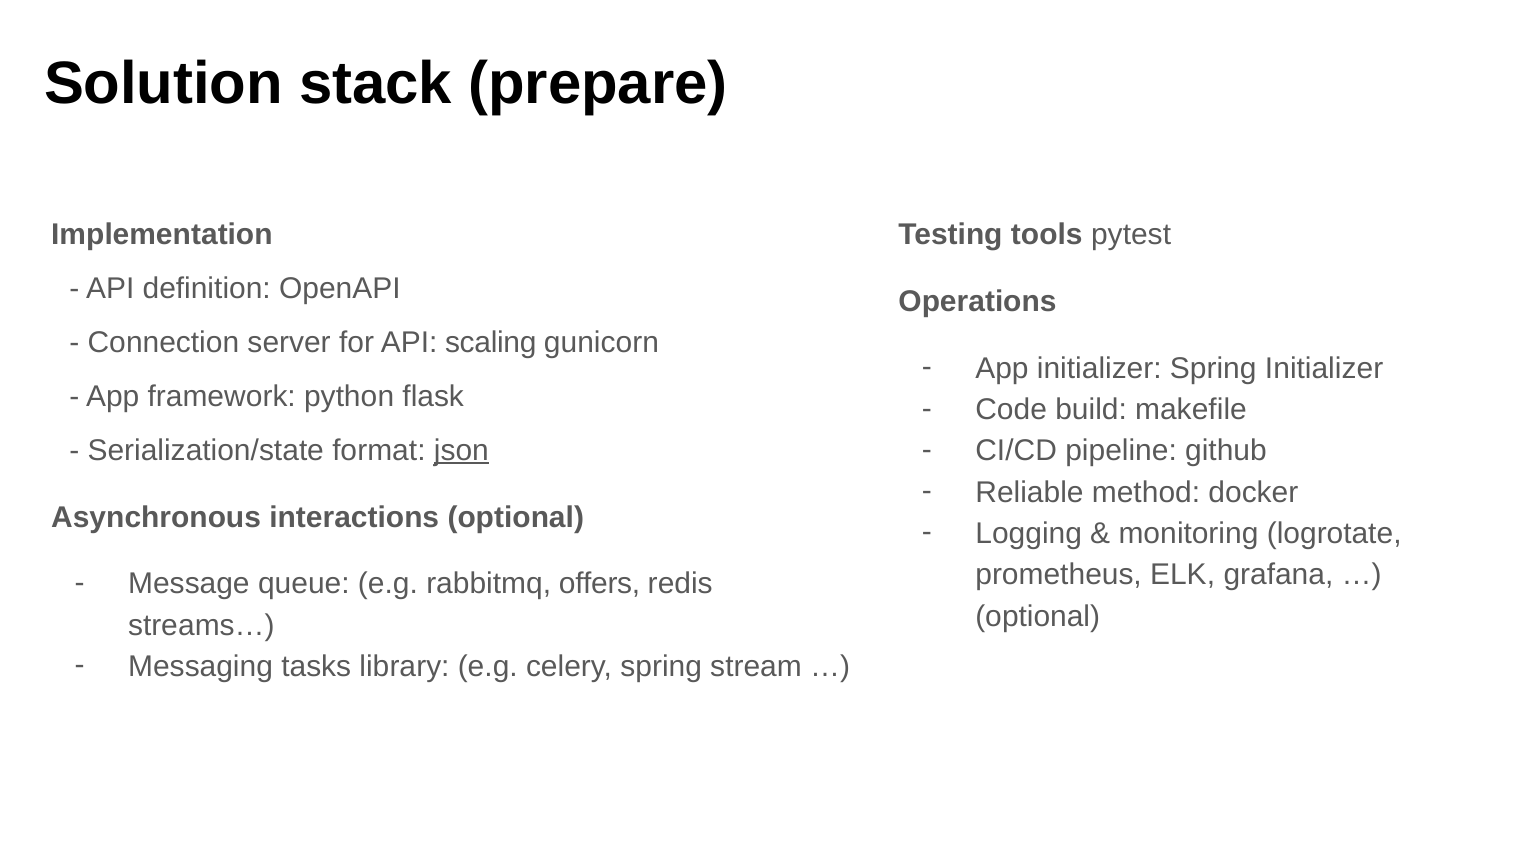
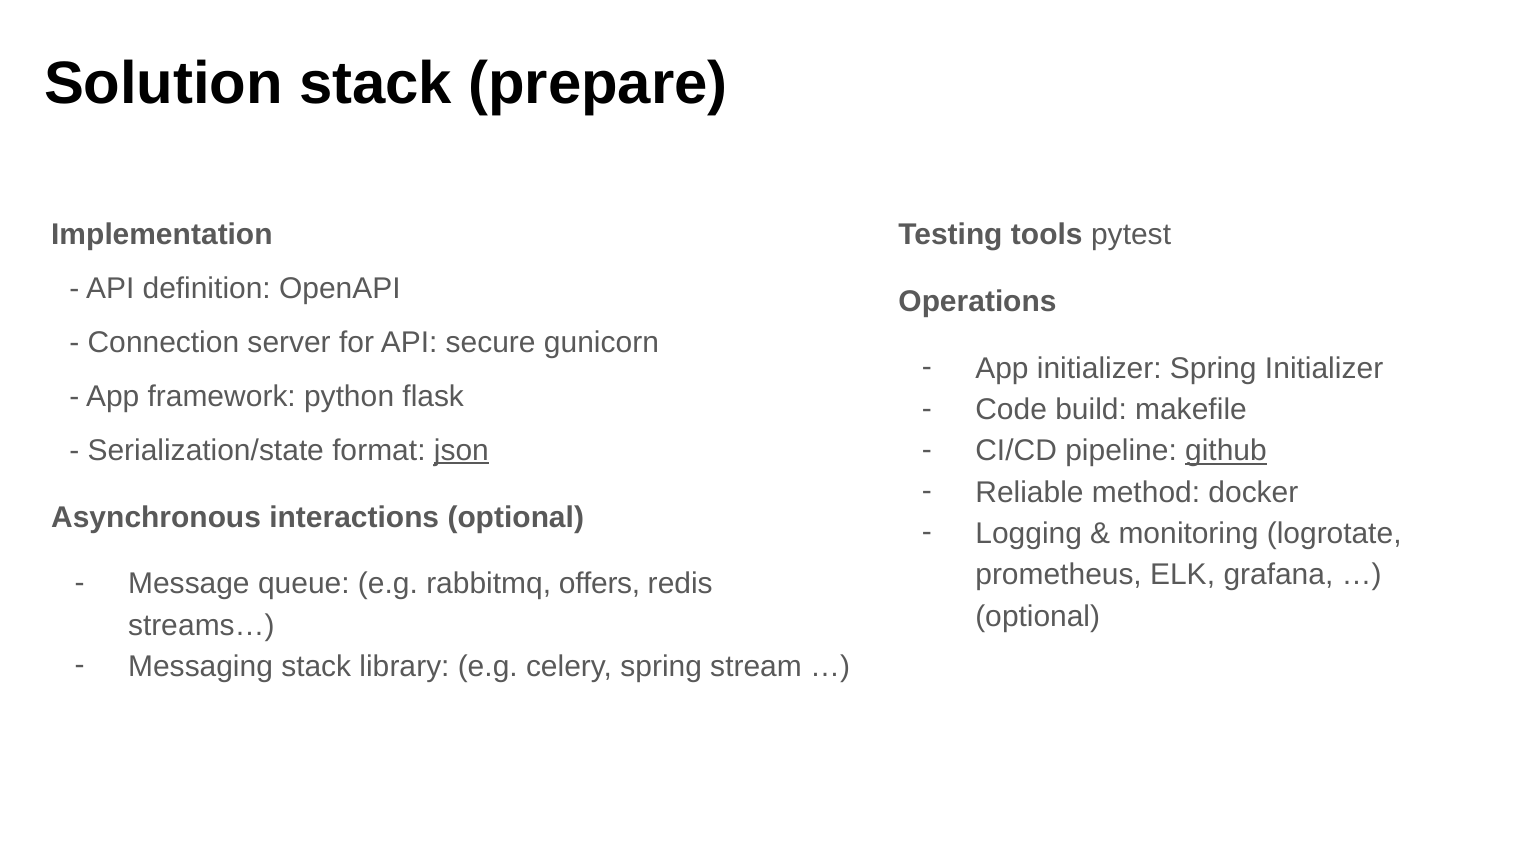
scaling: scaling -> secure
github underline: none -> present
Messaging tasks: tasks -> stack
